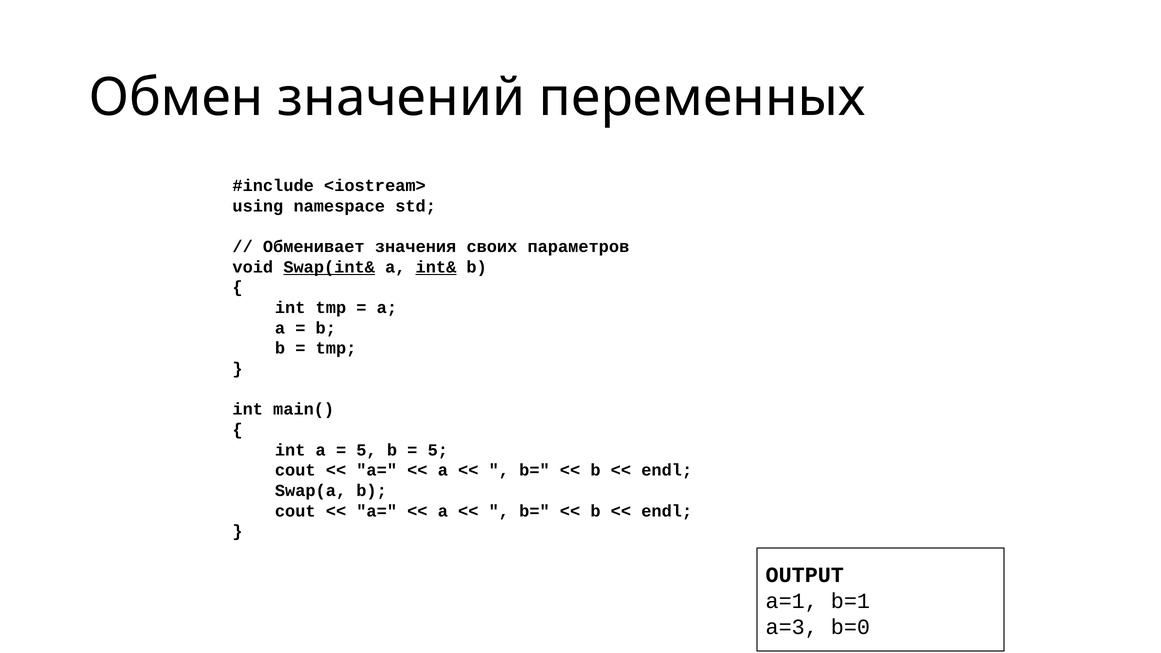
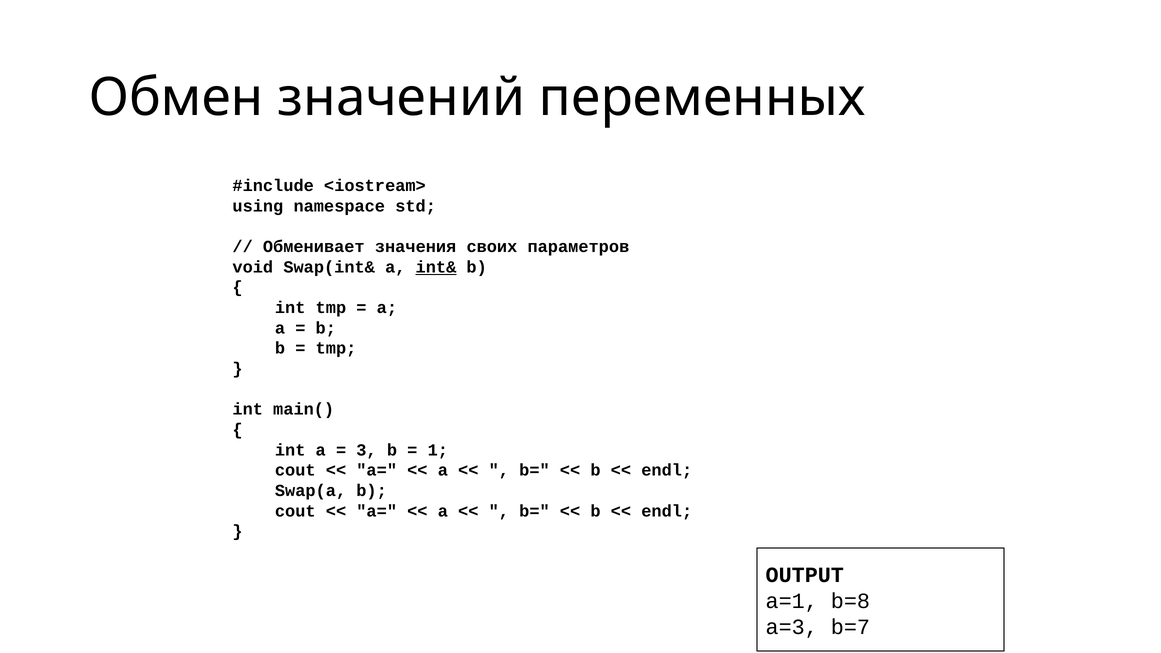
Swap(int& underline: present -> none
5 at (366, 450): 5 -> 3
5 at (438, 450): 5 -> 1
b=1: b=1 -> b=8
b=0: b=0 -> b=7
